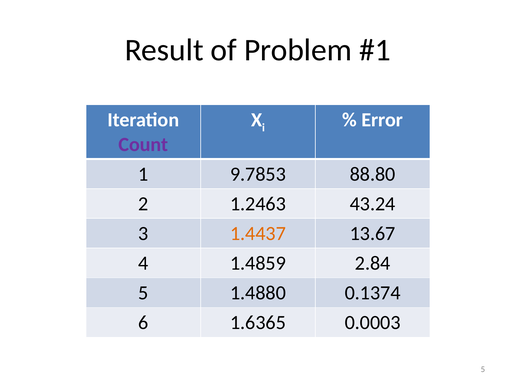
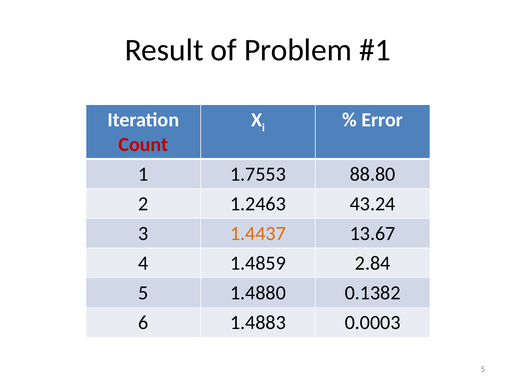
Count colour: purple -> red
9.7853: 9.7853 -> 1.7553
0.1374: 0.1374 -> 0.1382
1.6365: 1.6365 -> 1.4883
